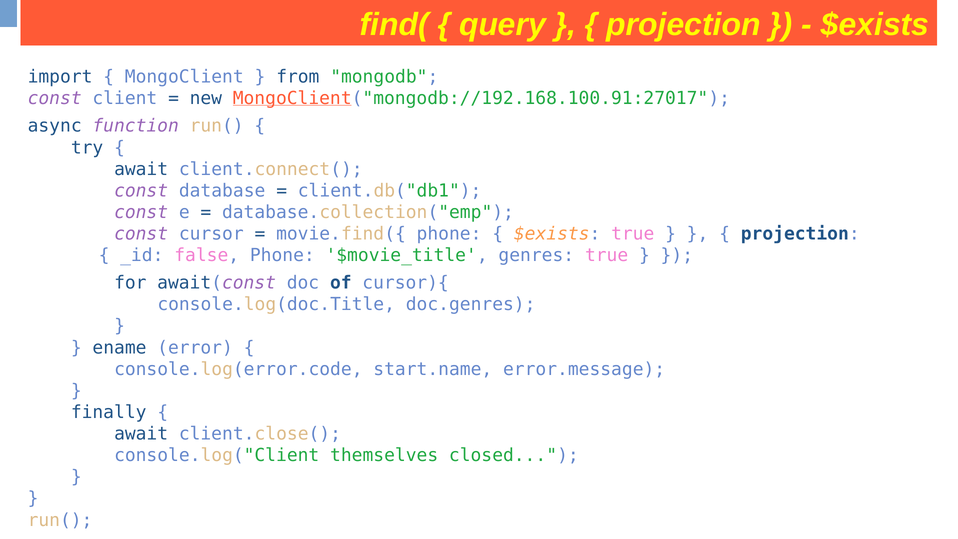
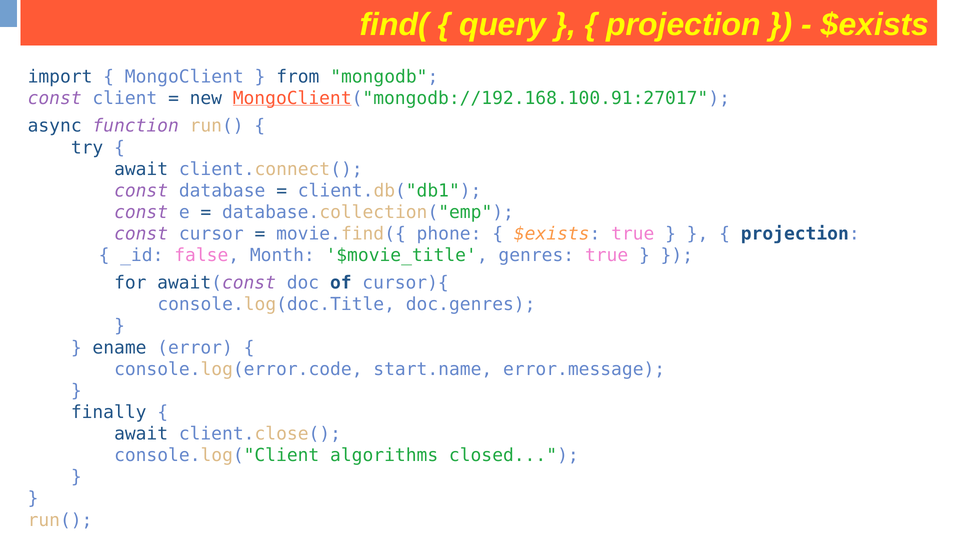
false Phone: Phone -> Month
themselves: themselves -> algorithms
